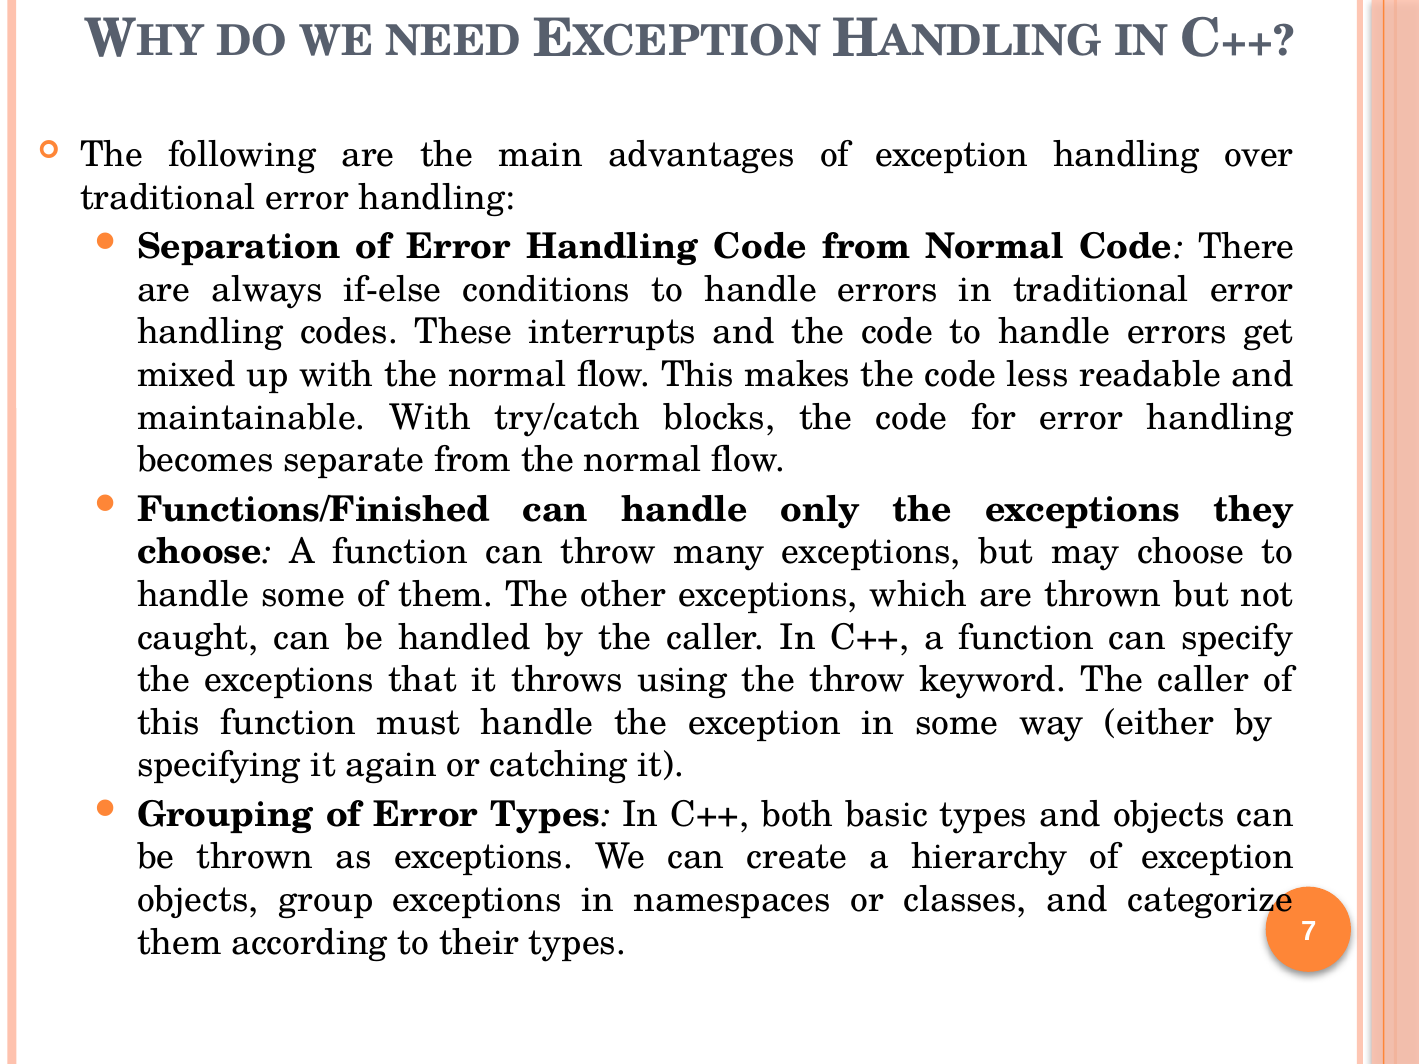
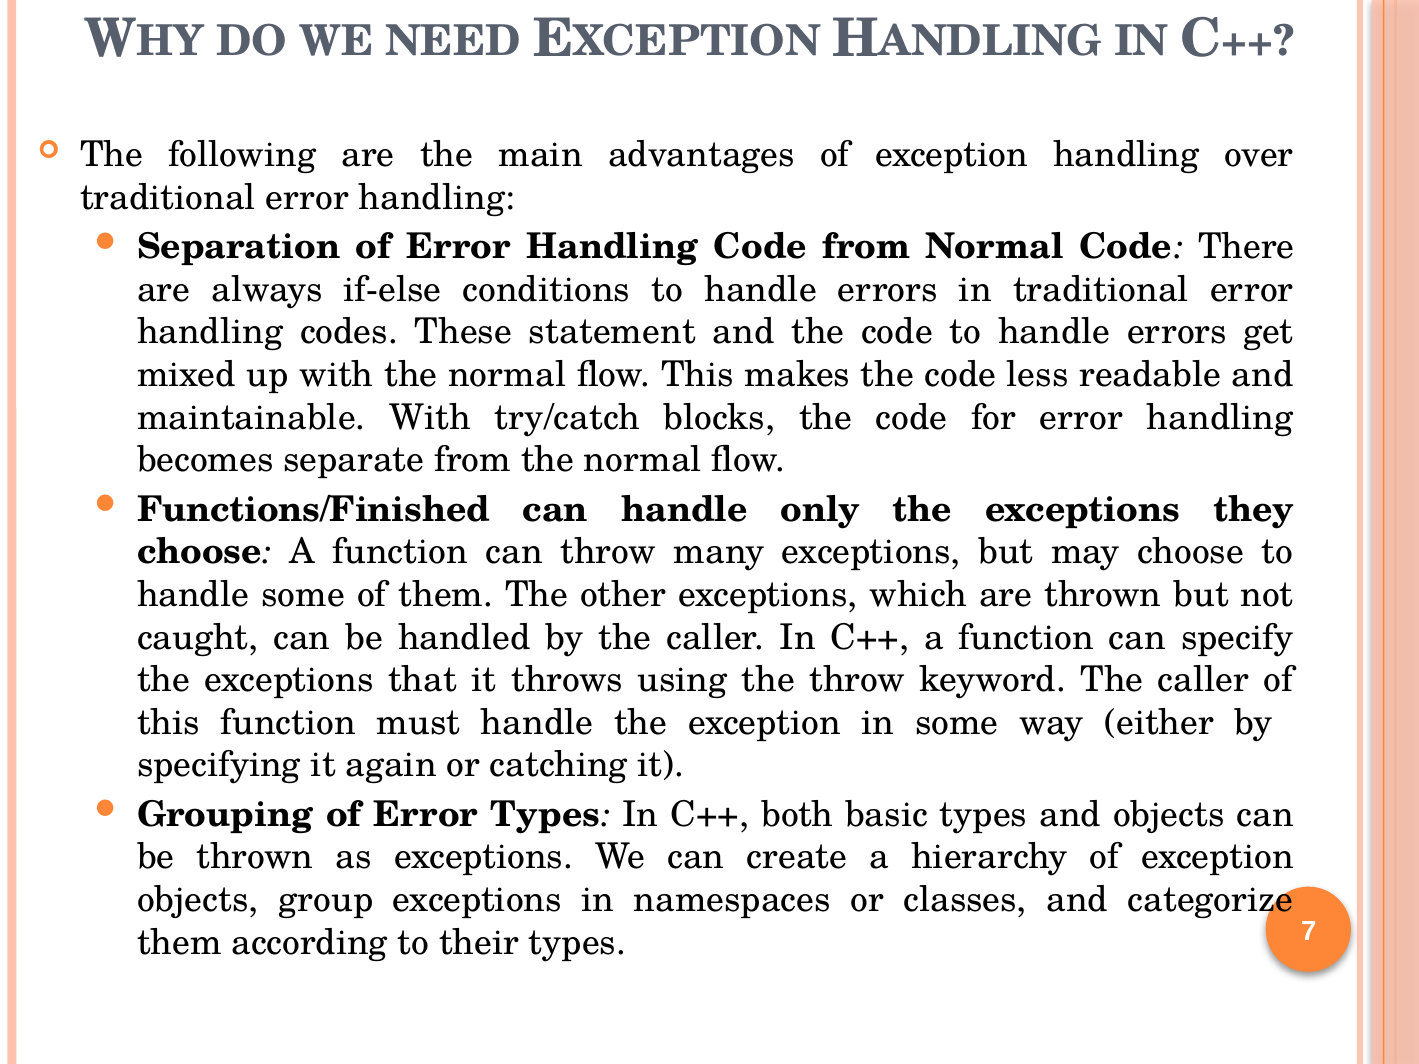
interrupts: interrupts -> statement
